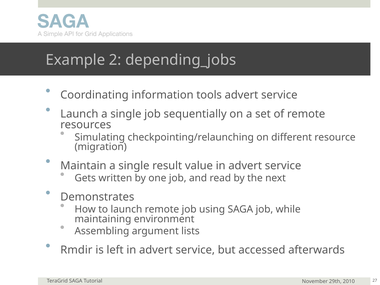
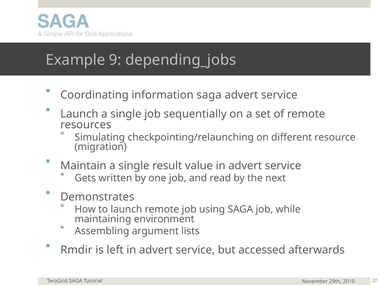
2: 2 -> 9
information tools: tools -> saga
